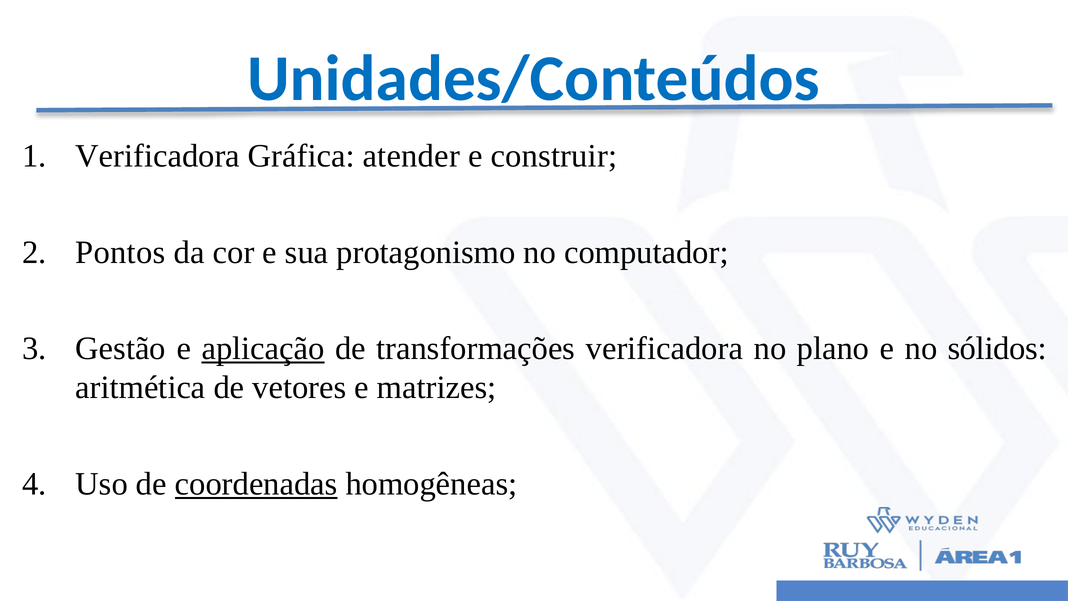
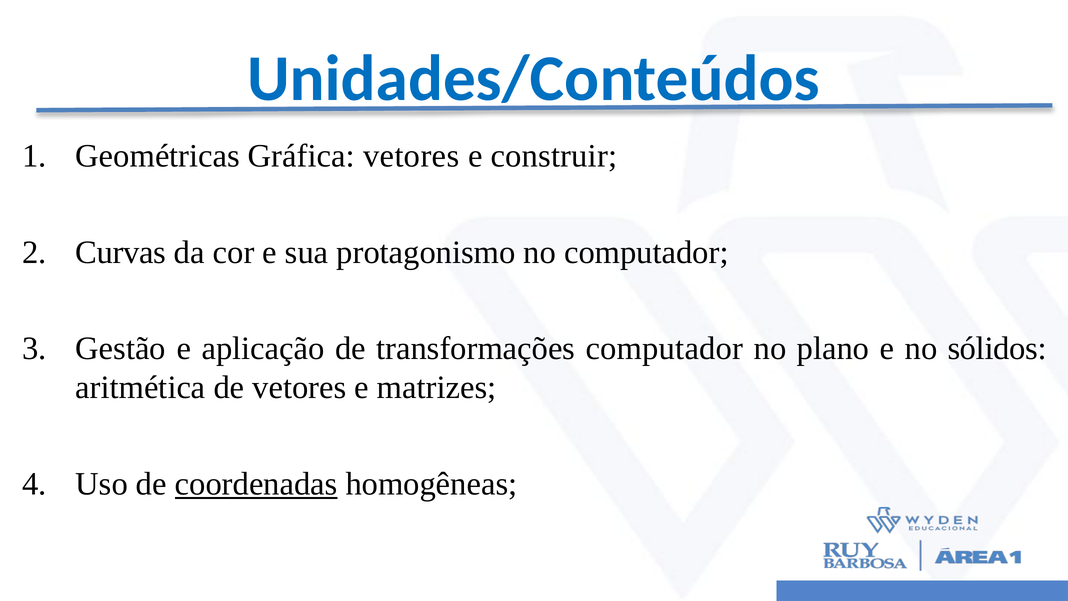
Verificadora at (158, 156): Verificadora -> Geométricas
Gráfica atender: atender -> vetores
Pontos: Pontos -> Curvas
aplicação underline: present -> none
transformações verificadora: verificadora -> computador
